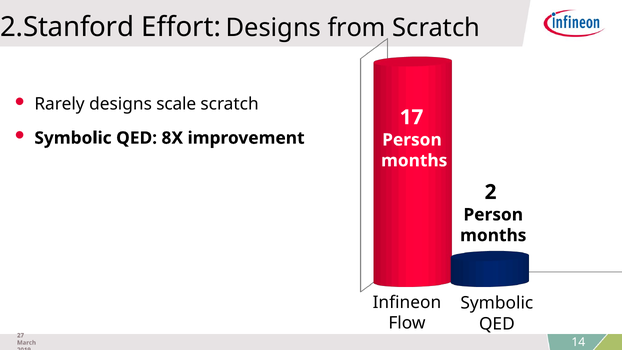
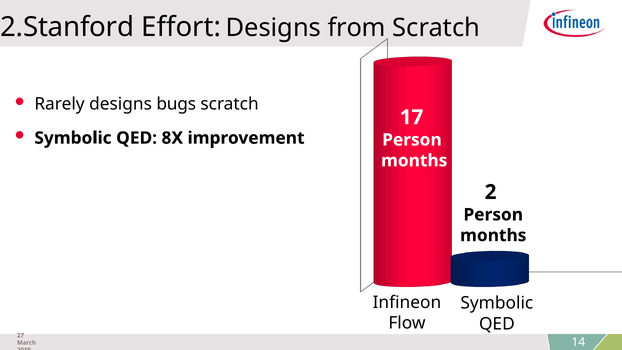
scale: scale -> bugs
